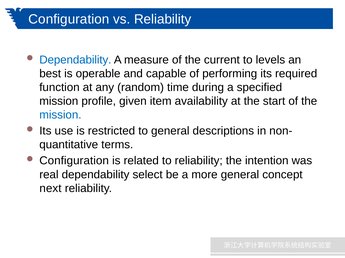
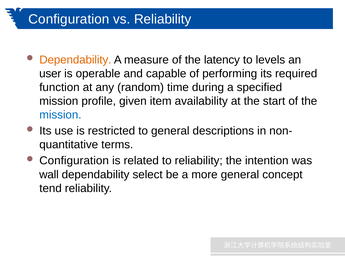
Dependability at (75, 60) colour: blue -> orange
current: current -> latency
best: best -> user
real: real -> wall
next: next -> tend
